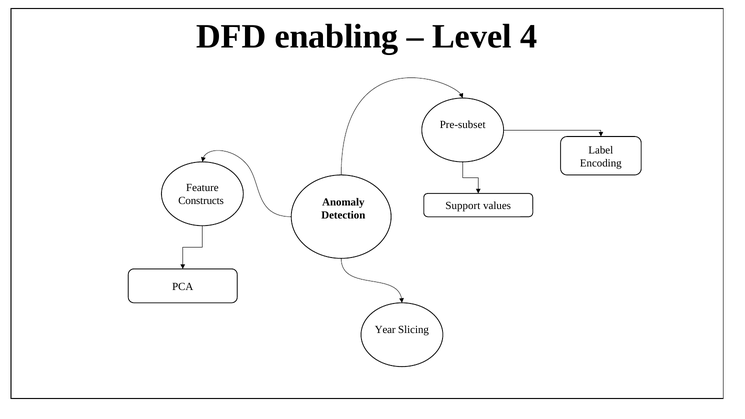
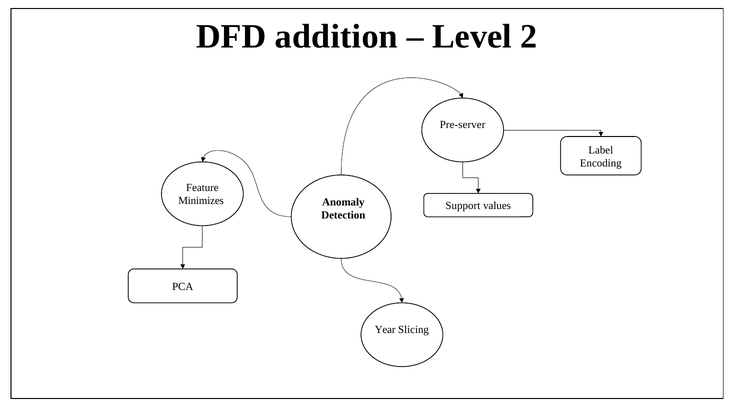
enabling: enabling -> addition
4: 4 -> 2
Pre-subset: Pre-subset -> Pre-server
Constructs: Constructs -> Minimizes
